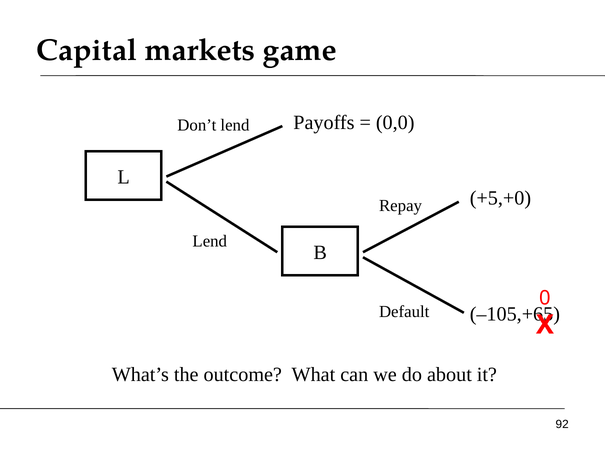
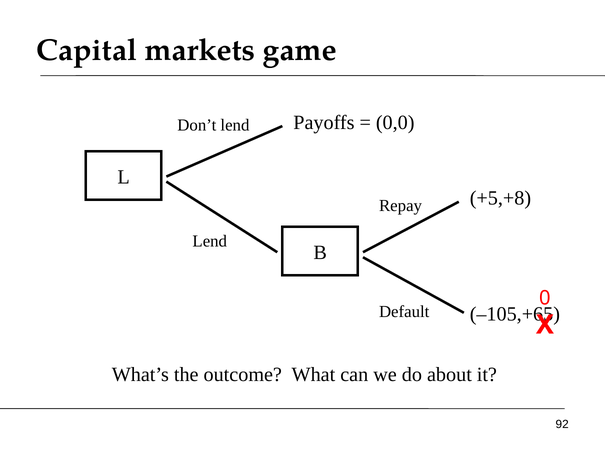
+5,+0: +5,+0 -> +5,+8
